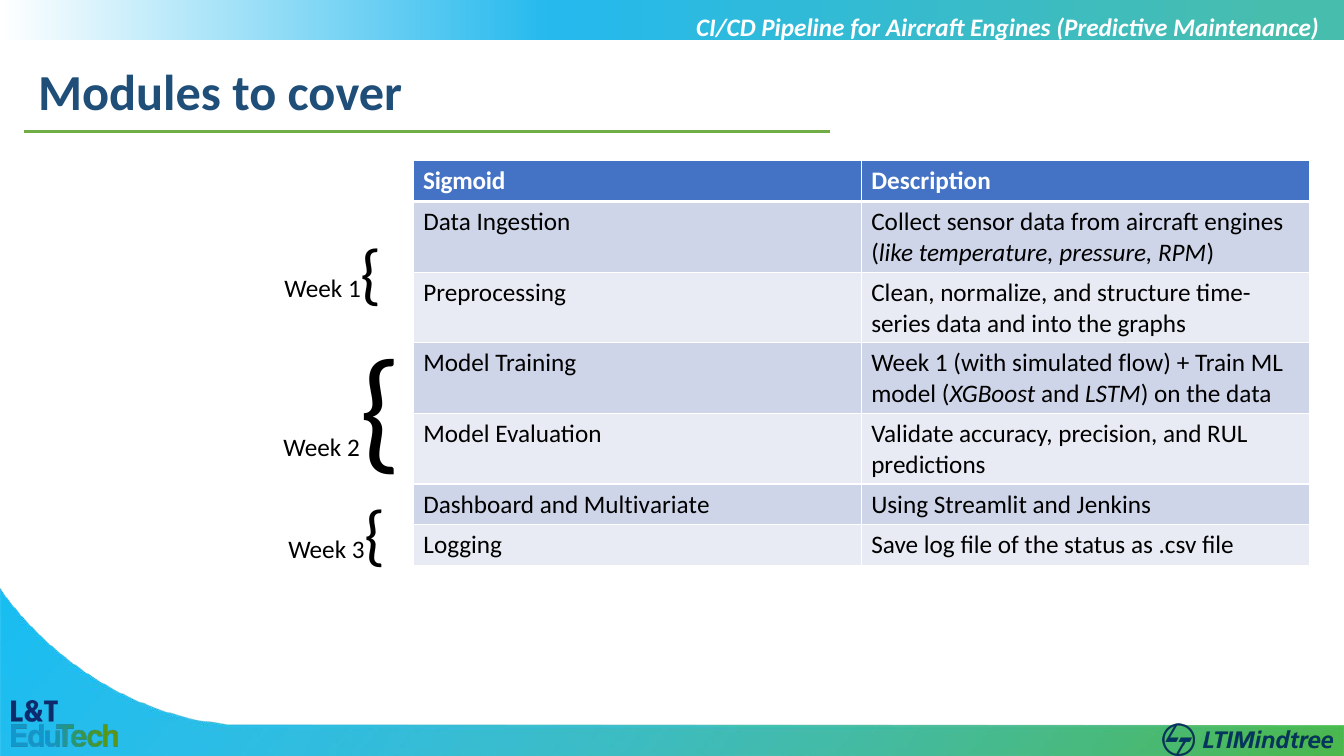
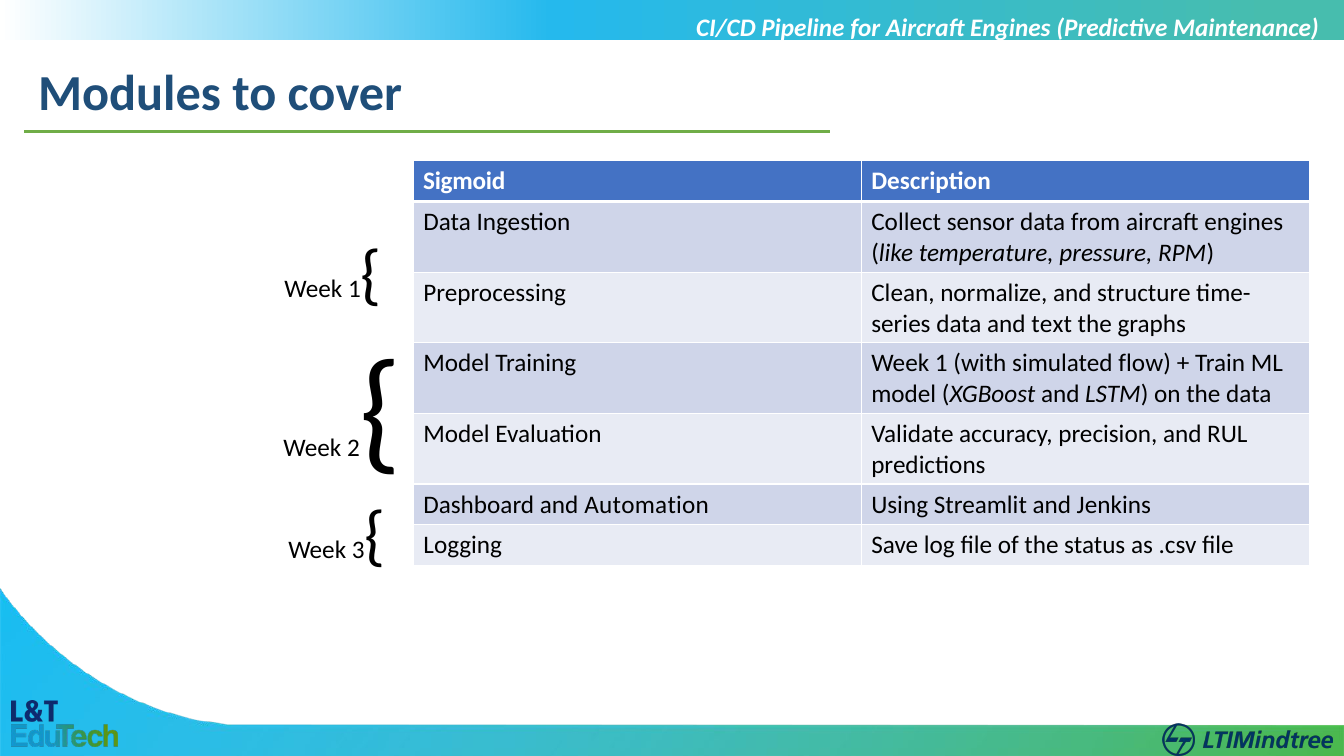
into: into -> text
Multivariate: Multivariate -> Automation
